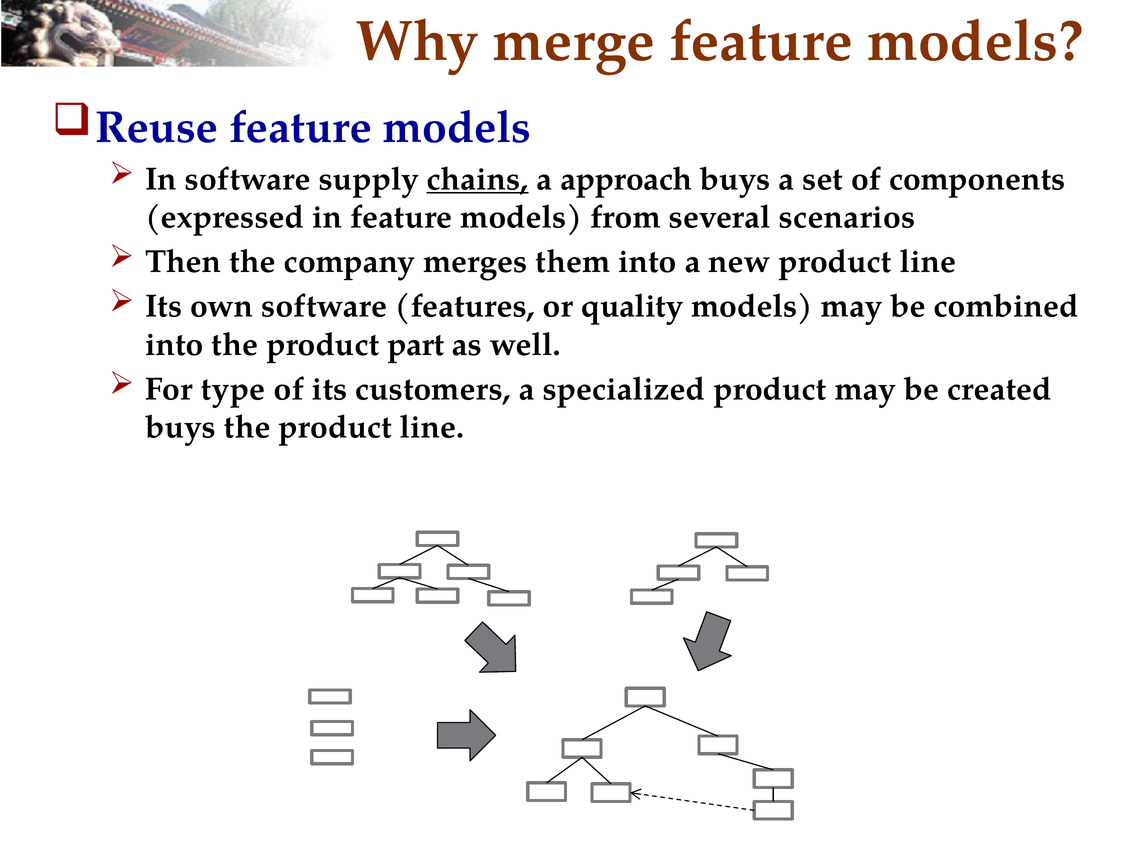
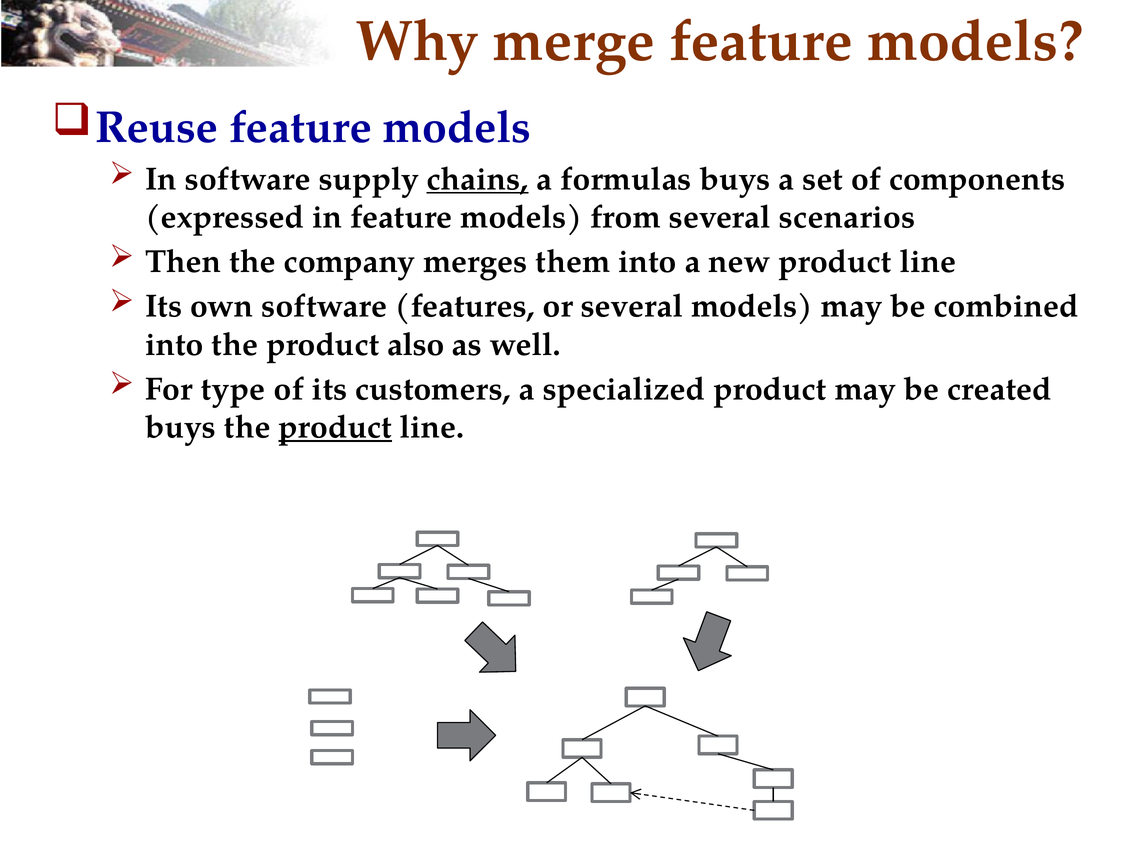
approach: approach -> formulas
or quality: quality -> several
part: part -> also
product at (335, 428) underline: none -> present
